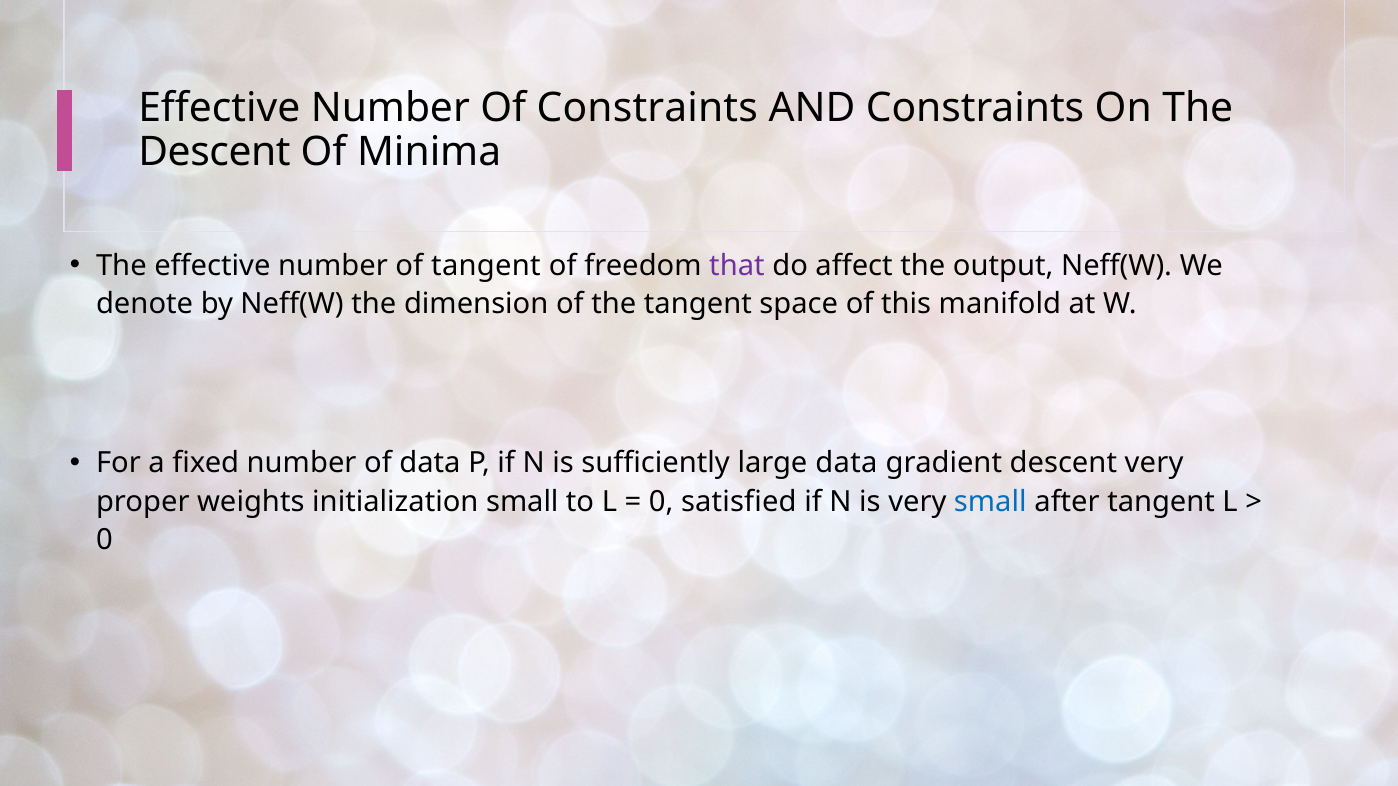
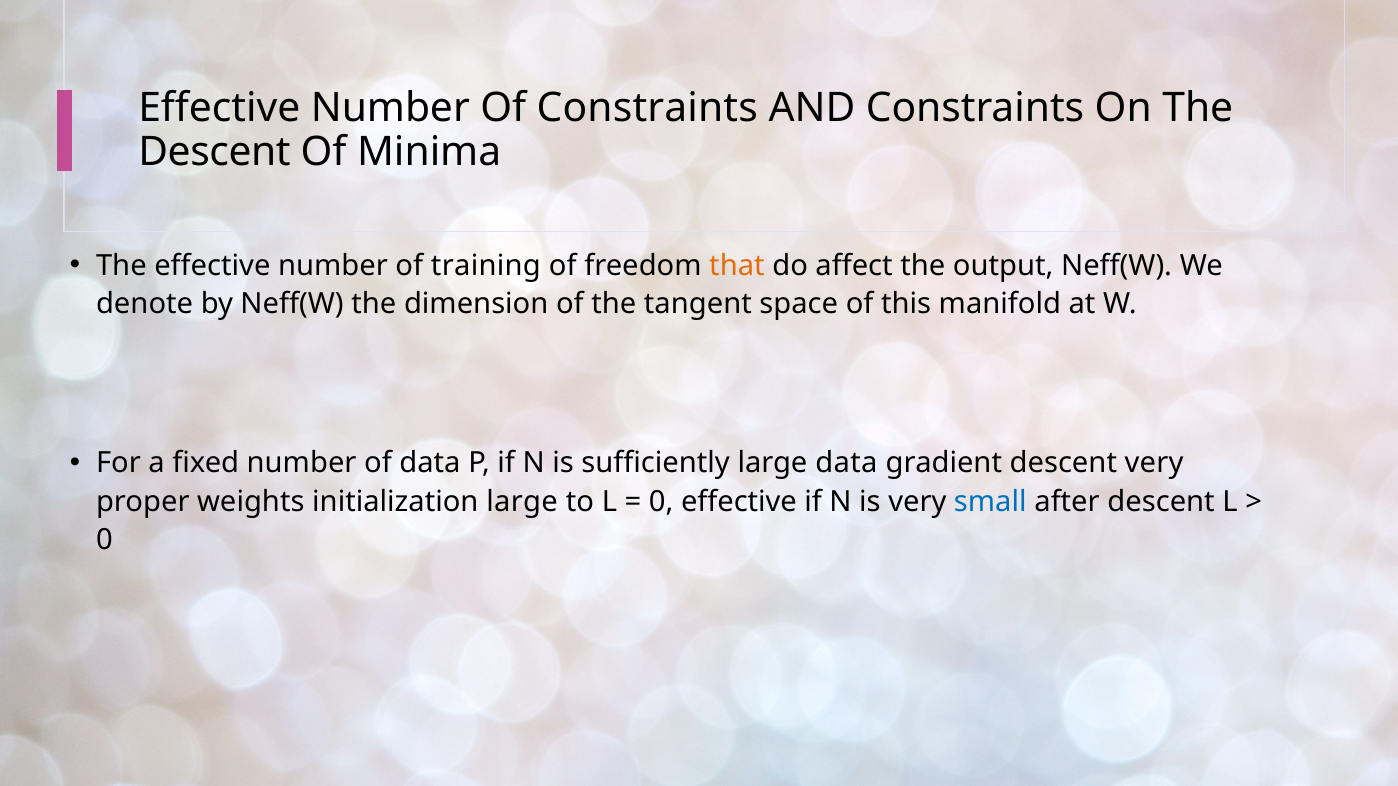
of tangent: tangent -> training
that colour: purple -> orange
initialization small: small -> large
0 satisfied: satisfied -> effective
after tangent: tangent -> descent
